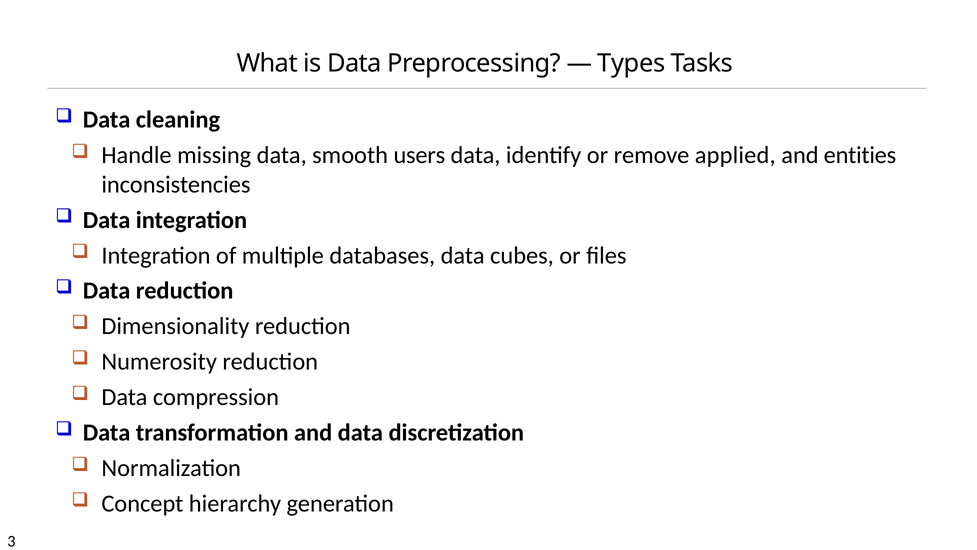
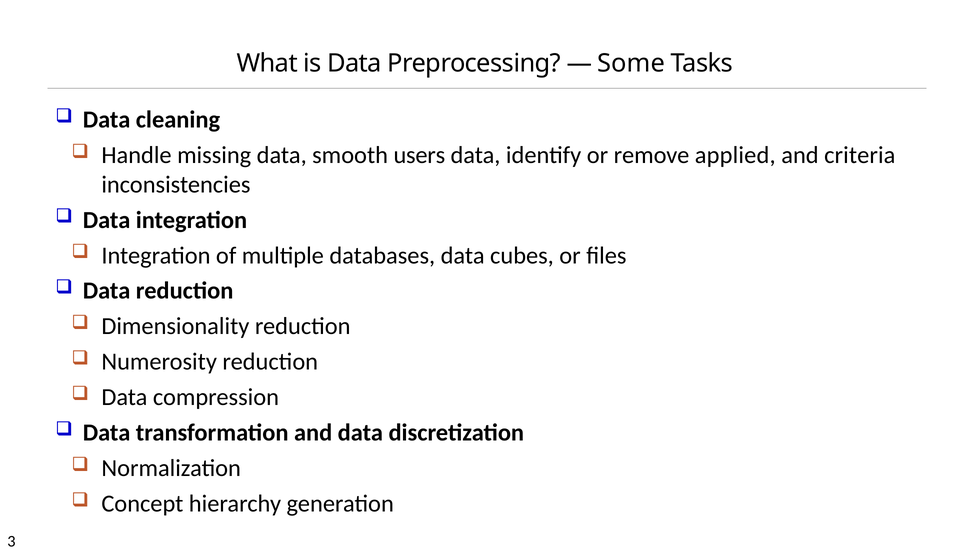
Types: Types -> Some
entities: entities -> criteria
